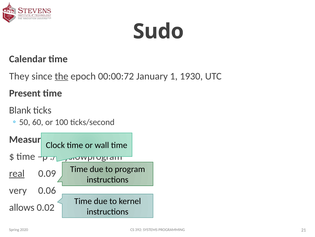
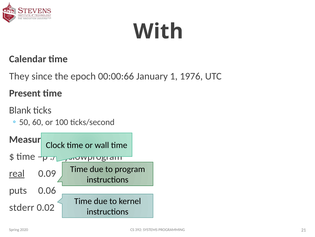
Sudo: Sudo -> With
the underline: present -> none
00:00:72: 00:00:72 -> 00:00:66
1930: 1930 -> 1976
very: very -> puts
allows: allows -> stderr
